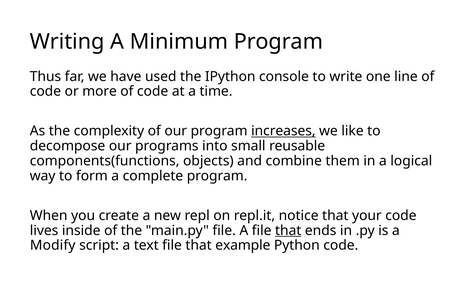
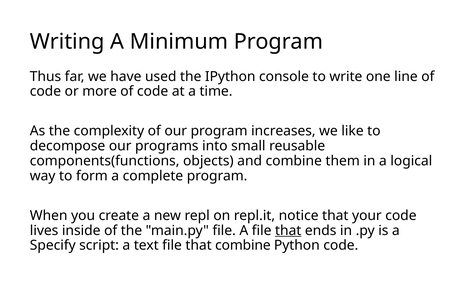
increases underline: present -> none
Modify: Modify -> Specify
that example: example -> combine
